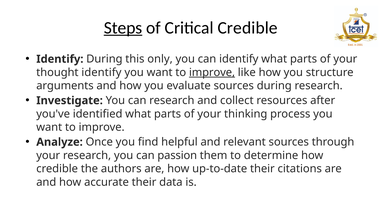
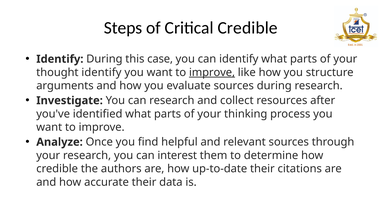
Steps underline: present -> none
only: only -> case
passion: passion -> interest
